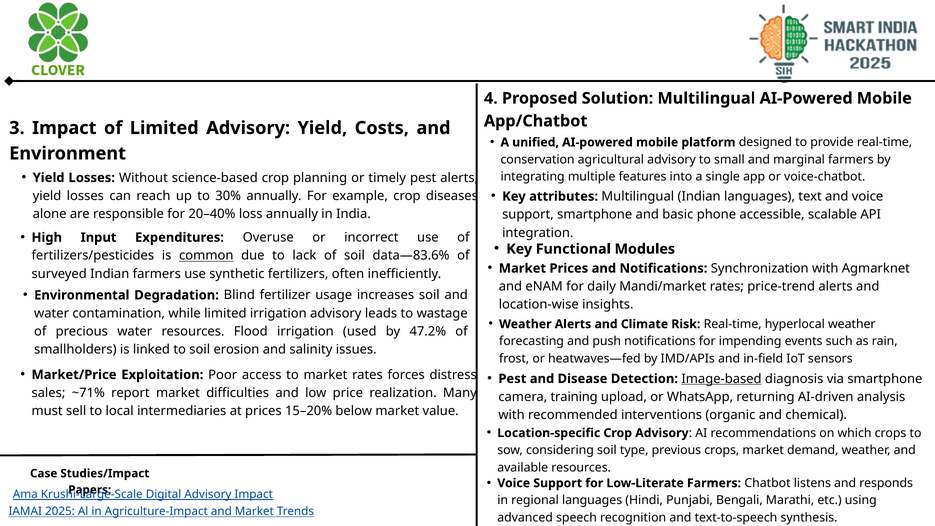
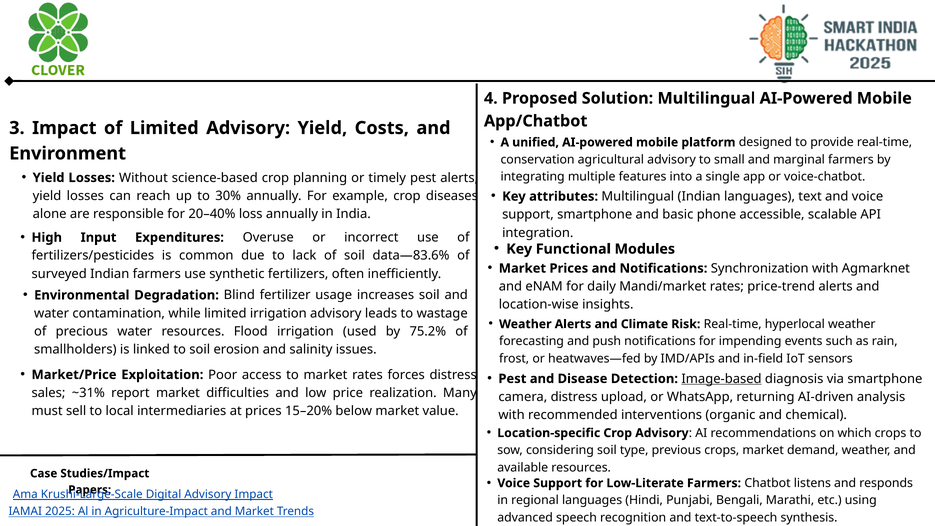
common underline: present -> none
47.2%: 47.2% -> 75.2%
~71%: ~71% -> ~31%
camera training: training -> distress
